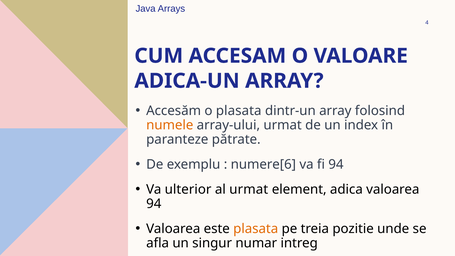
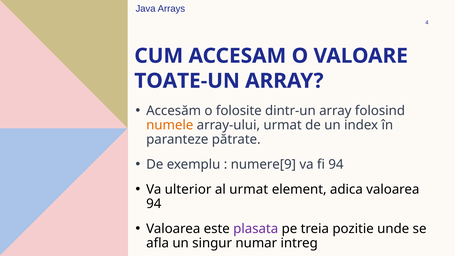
ADICA-UN: ADICA-UN -> TOATE-UN
o plasata: plasata -> folosite
numere[6: numere[6 -> numere[9
plasata at (256, 229) colour: orange -> purple
